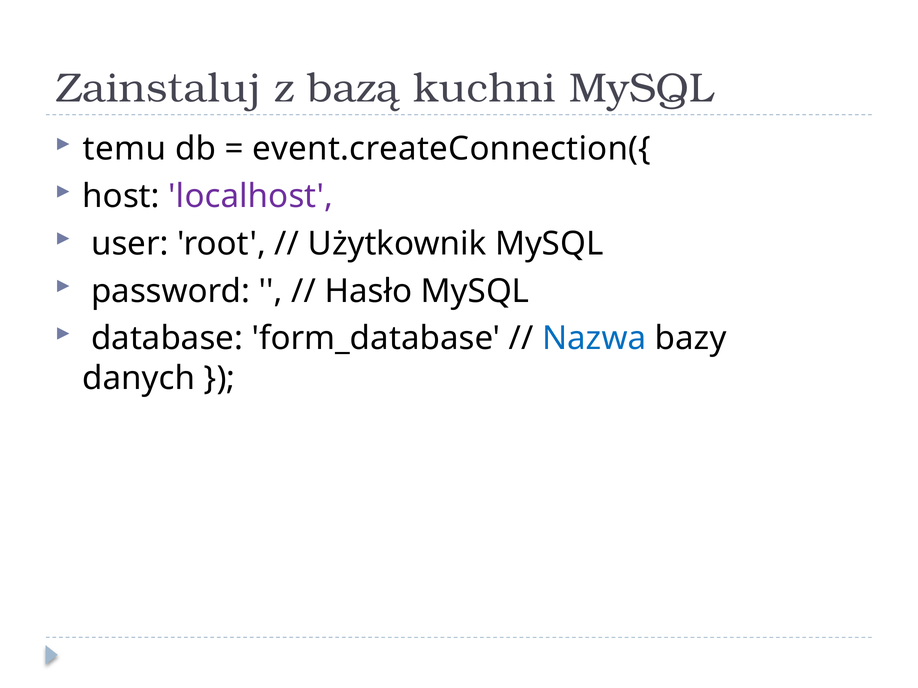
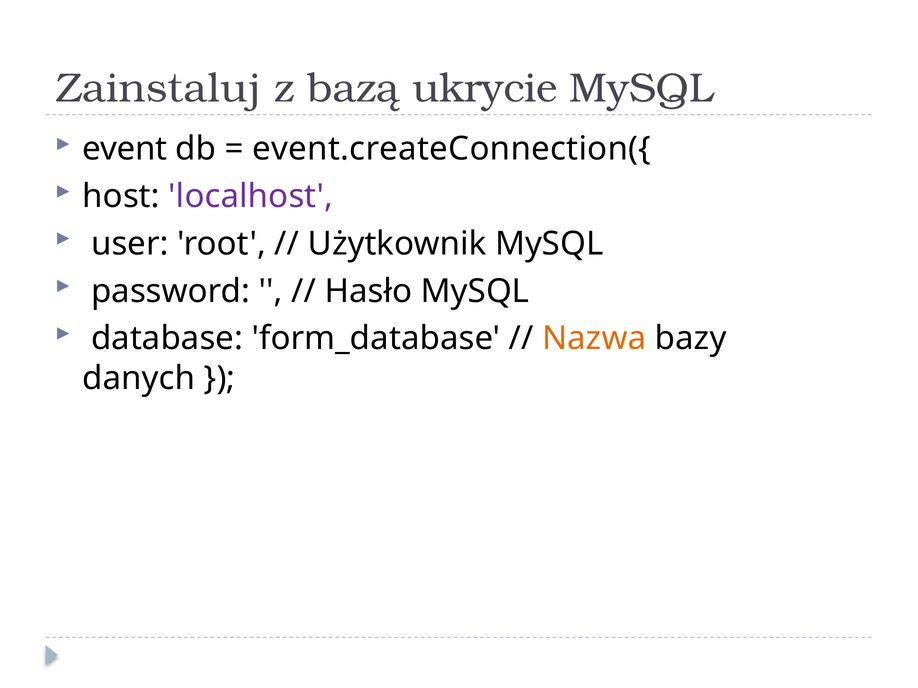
kuchni: kuchni -> ukrycie
temu: temu -> event
Nazwa colour: blue -> orange
